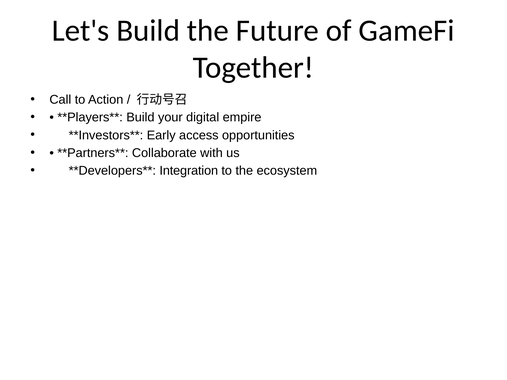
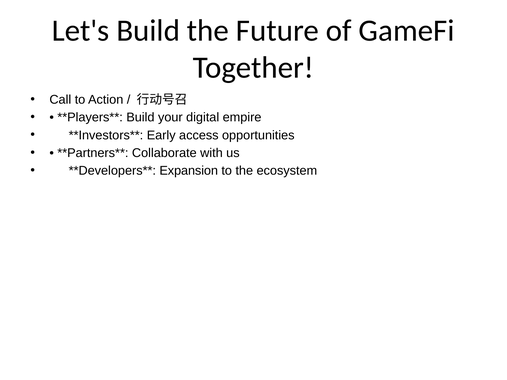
Integration: Integration -> Expansion
